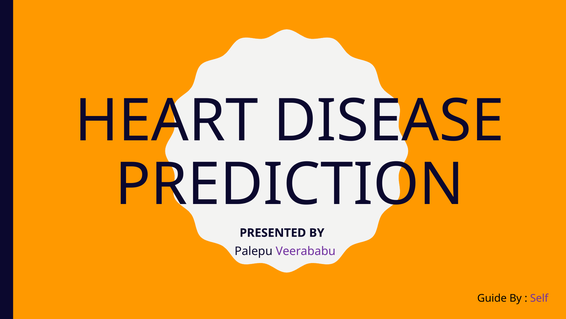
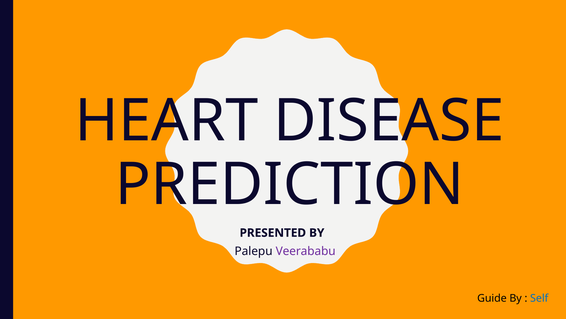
Self colour: purple -> blue
